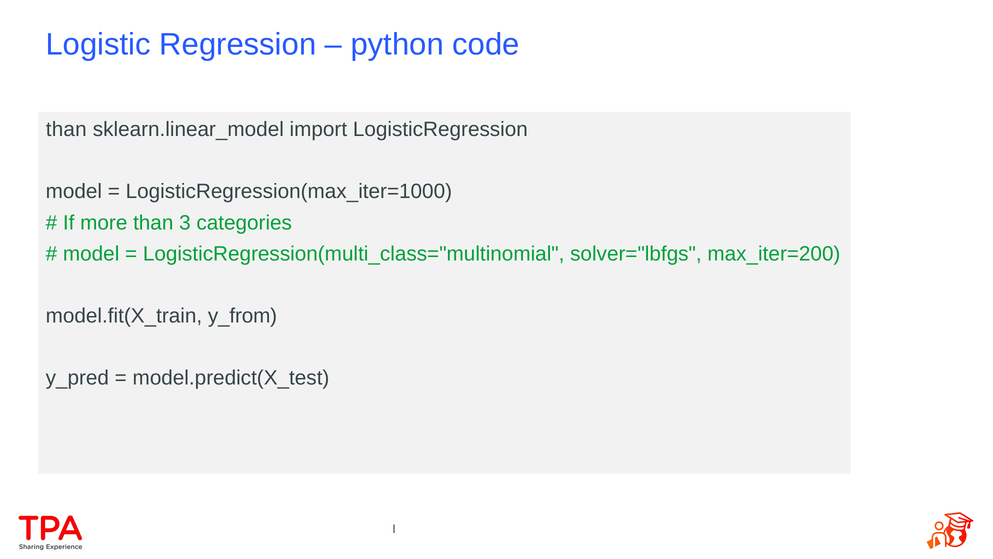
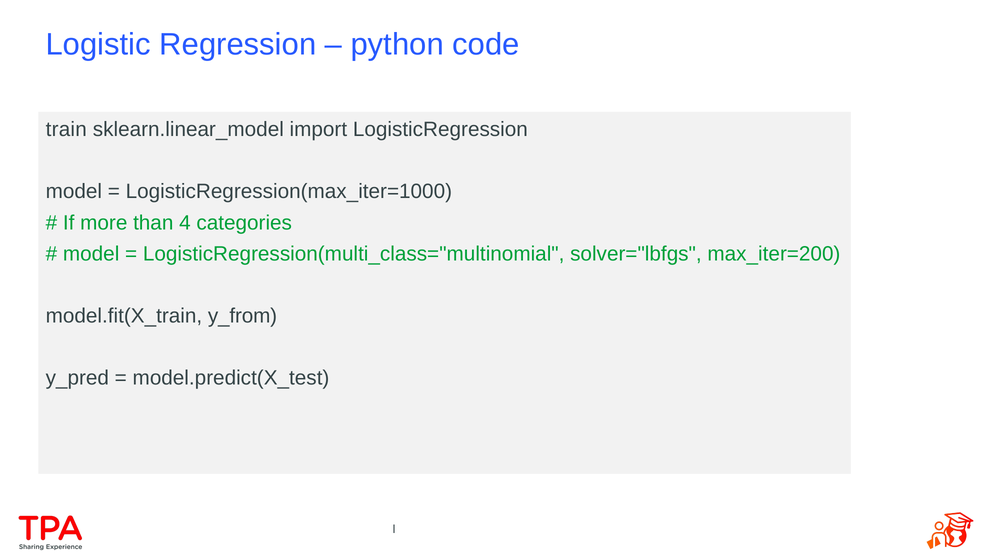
than at (66, 129): than -> train
3: 3 -> 4
